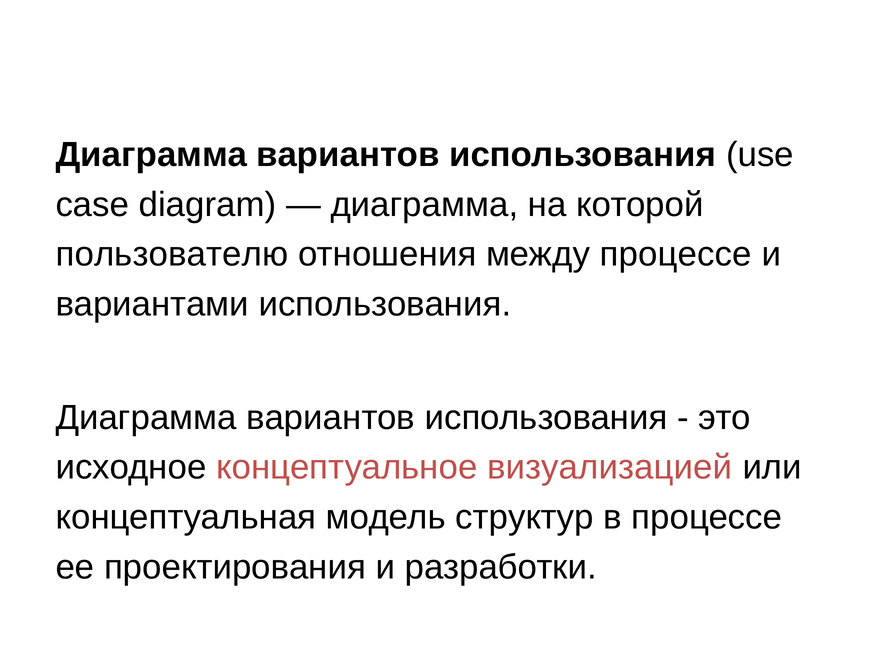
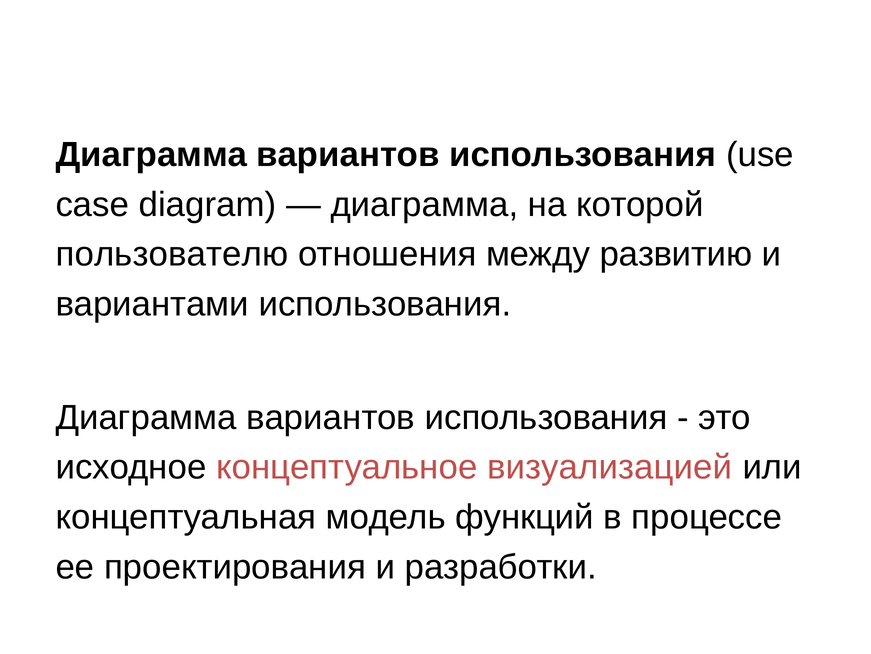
между процессе: процессе -> развитию
структур: структур -> функций
